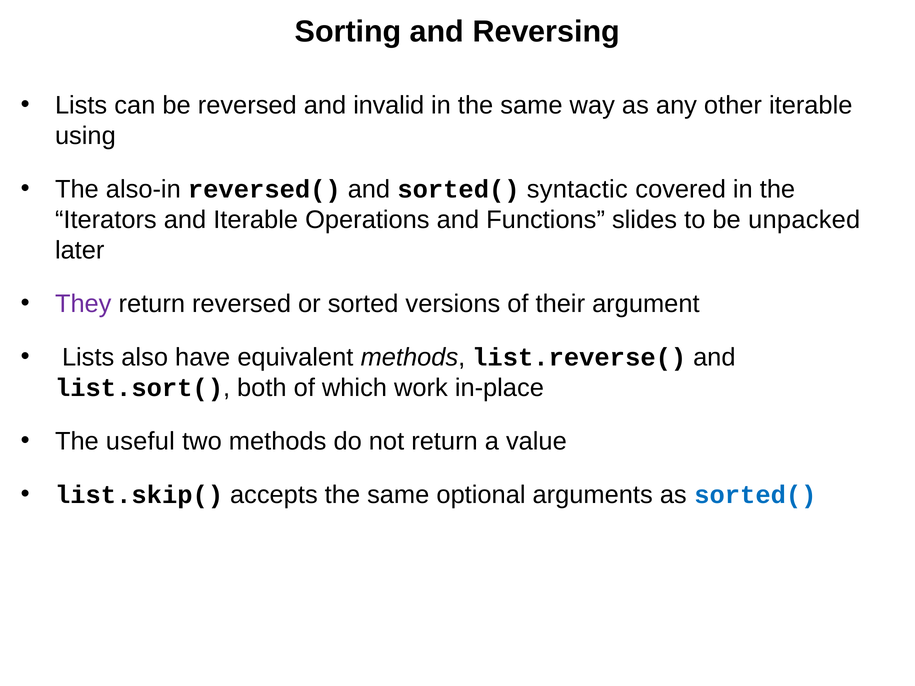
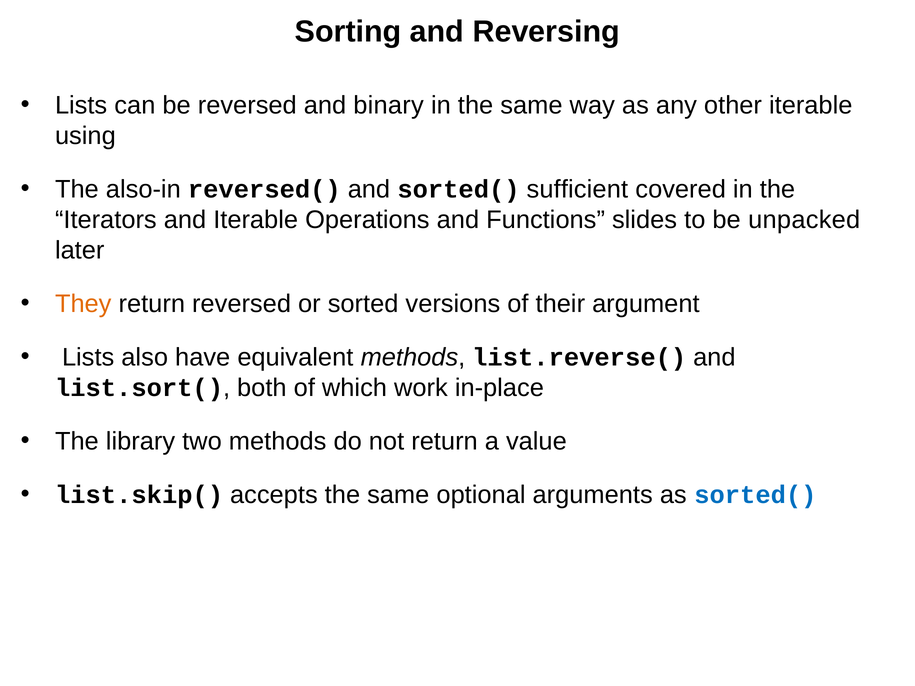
invalid: invalid -> binary
syntactic: syntactic -> sufficient
They colour: purple -> orange
useful: useful -> library
